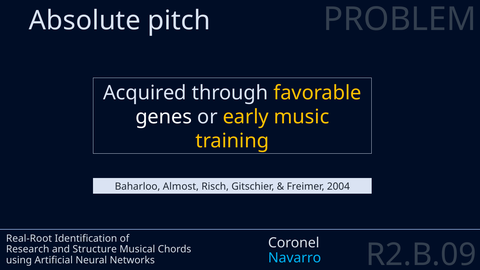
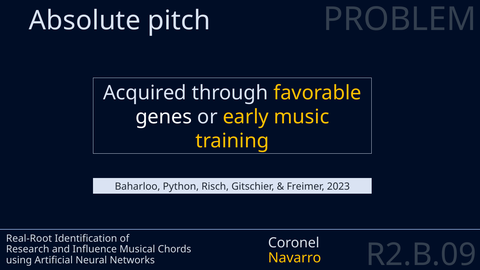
Almost: Almost -> Python
2004: 2004 -> 2023
Structure: Structure -> Influence
Navarro colour: light blue -> yellow
